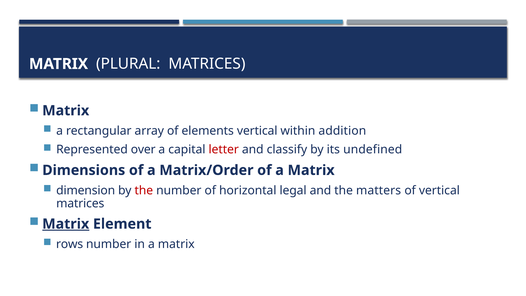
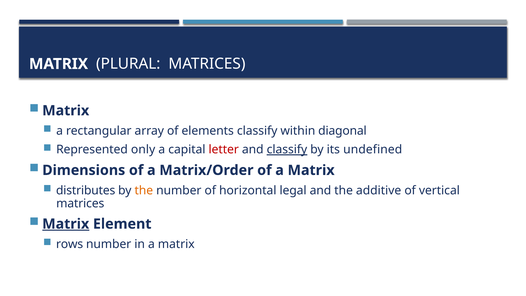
elements vertical: vertical -> classify
addition: addition -> diagonal
over: over -> only
classify at (287, 150) underline: none -> present
dimension: dimension -> distributes
the at (144, 190) colour: red -> orange
matters: matters -> additive
